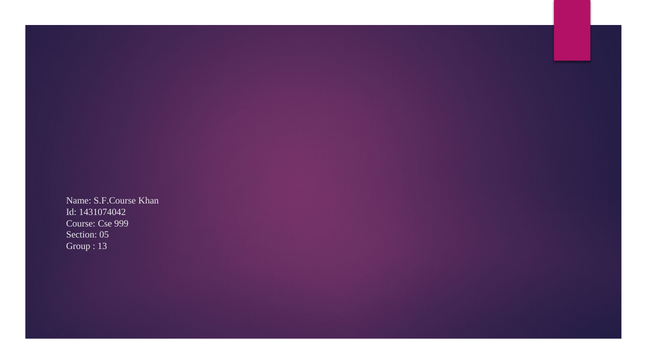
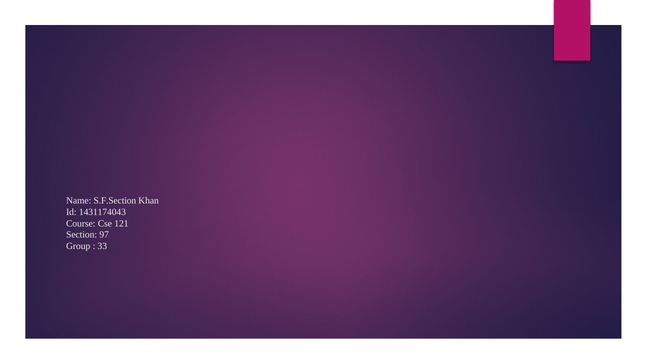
S.F.Course: S.F.Course -> S.F.Section
1431074042: 1431074042 -> 1431174043
999: 999 -> 121
05: 05 -> 97
13: 13 -> 33
